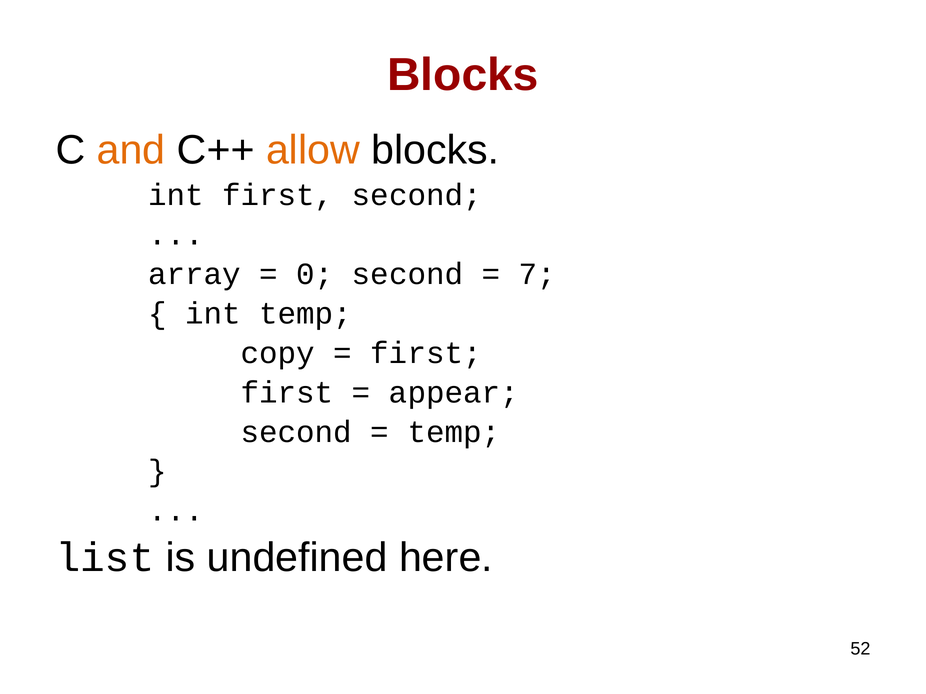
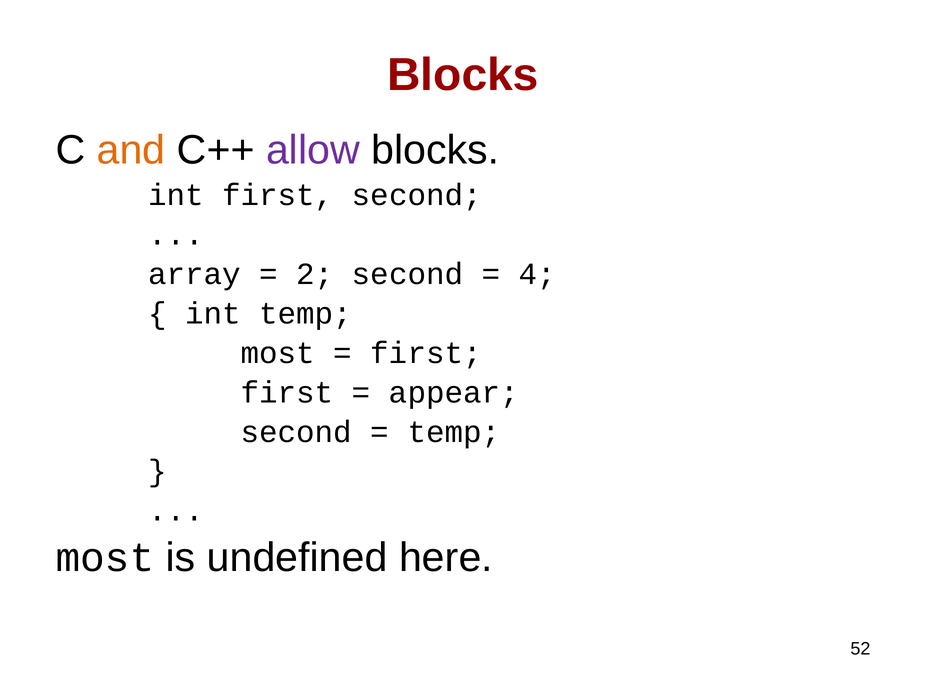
allow colour: orange -> purple
0: 0 -> 2
7: 7 -> 4
copy at (278, 353): copy -> most
list at (105, 558): list -> most
